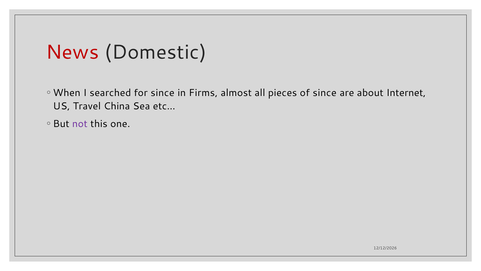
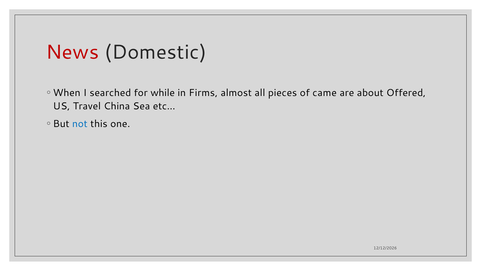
for since: since -> while
of since: since -> came
Internet: Internet -> Offered
not colour: purple -> blue
